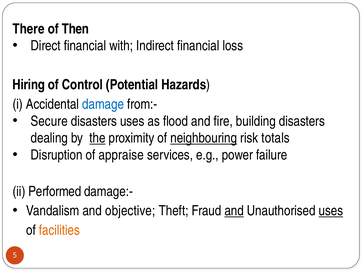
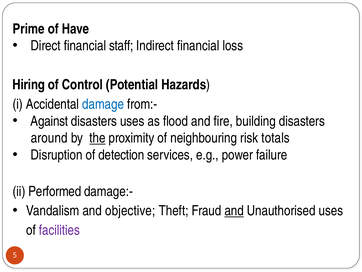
There: There -> Prime
Then: Then -> Have
with: with -> staff
Secure: Secure -> Against
dealing: dealing -> around
neighbouring underline: present -> none
appraise: appraise -> detection
uses at (331, 210) underline: present -> none
facilities colour: orange -> purple
